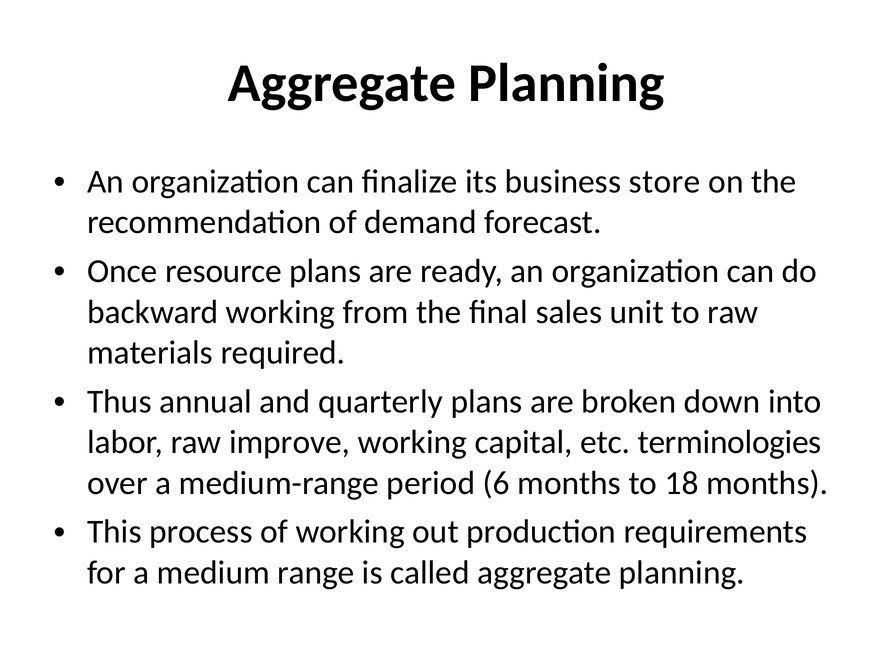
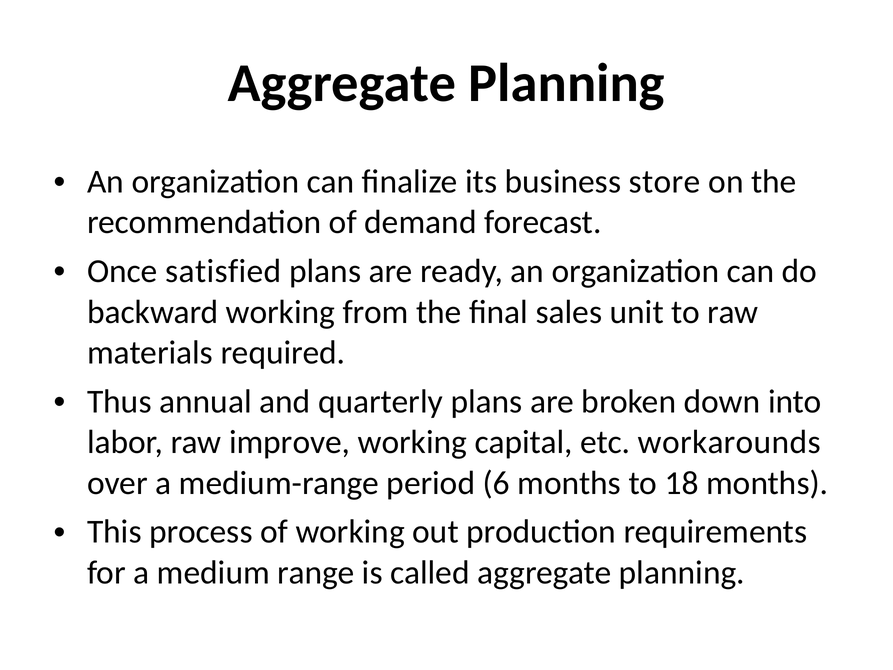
resource: resource -> satisfied
terminologies: terminologies -> workarounds
